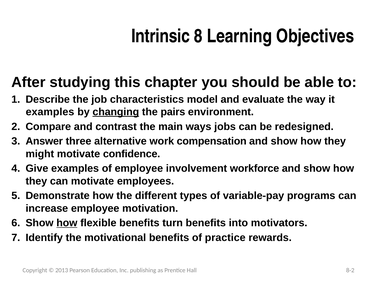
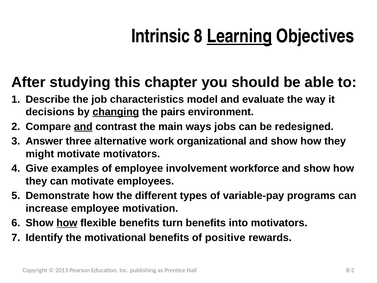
Learning underline: none -> present
examples at (50, 112): examples -> decisions
and at (83, 126) underline: none -> present
compensation: compensation -> organizational
motivate confidence: confidence -> motivators
practice: practice -> positive
